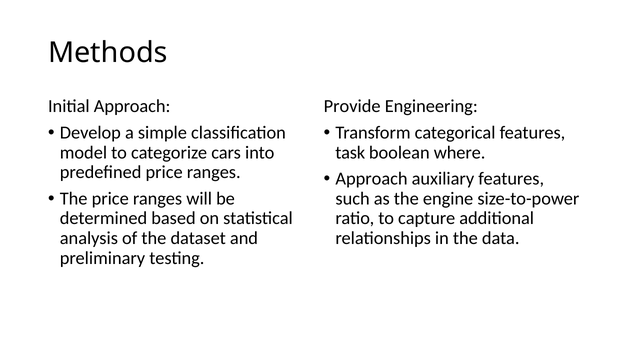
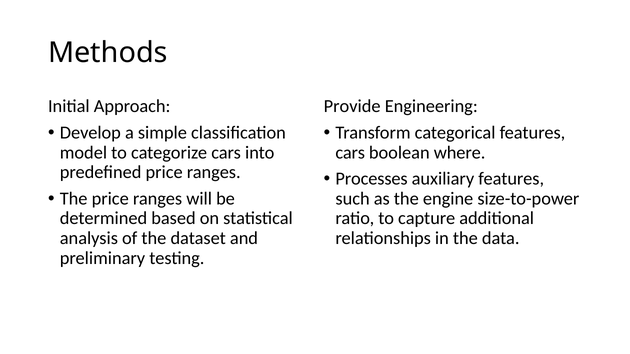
task at (350, 153): task -> cars
Approach at (372, 179): Approach -> Processes
